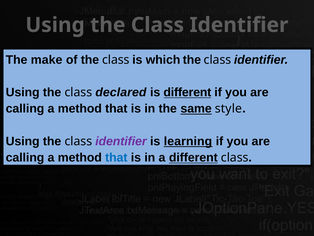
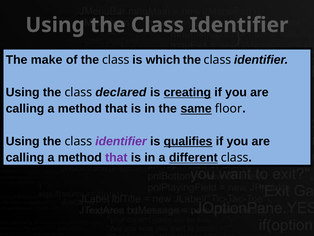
is different: different -> creating
style: style -> floor
learning: learning -> qualifies
that at (116, 157) colour: blue -> purple
